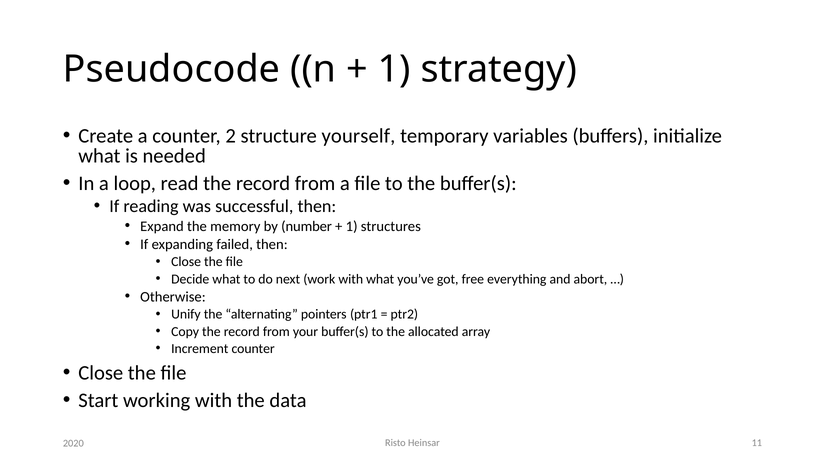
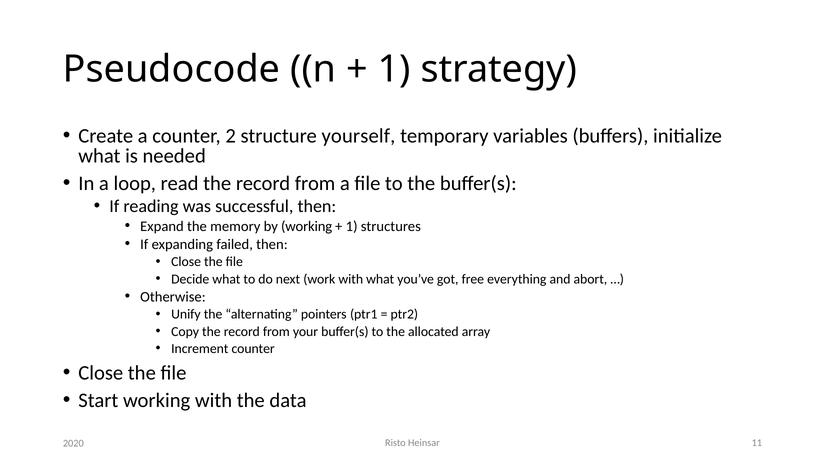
by number: number -> working
